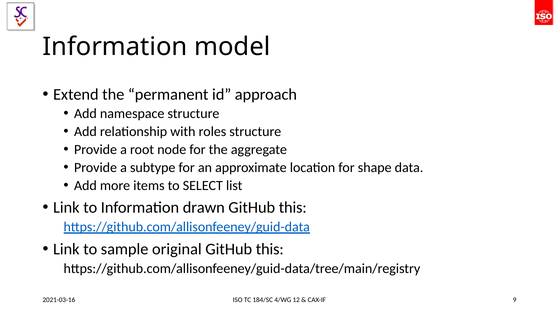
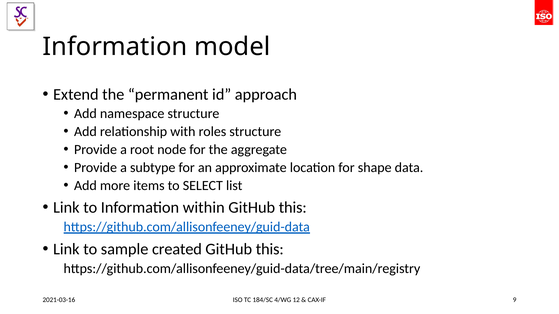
drawn: drawn -> within
original: original -> created
